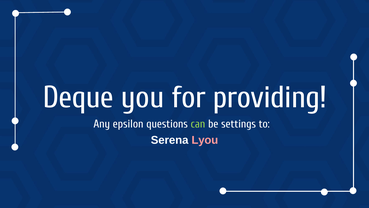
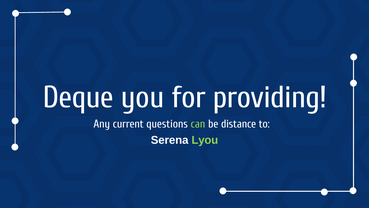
epsilon: epsilon -> current
settings: settings -> distance
Lyou colour: pink -> light green
